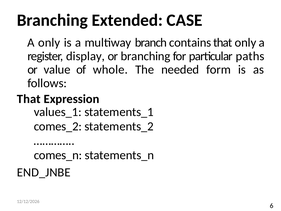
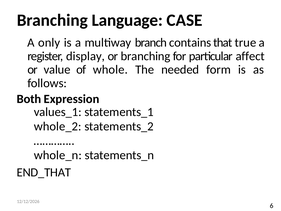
Extended: Extended -> Language
that only: only -> true
paths: paths -> affect
That at (29, 99): That -> Both
comes_2: comes_2 -> whole_2
comes_n: comes_n -> whole_n
END_JNBE: END_JNBE -> END_THAT
